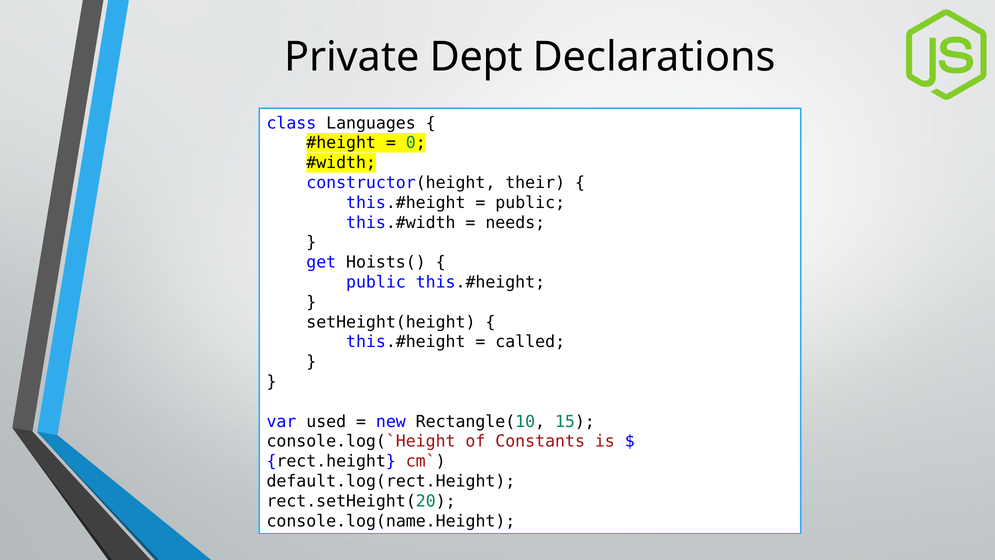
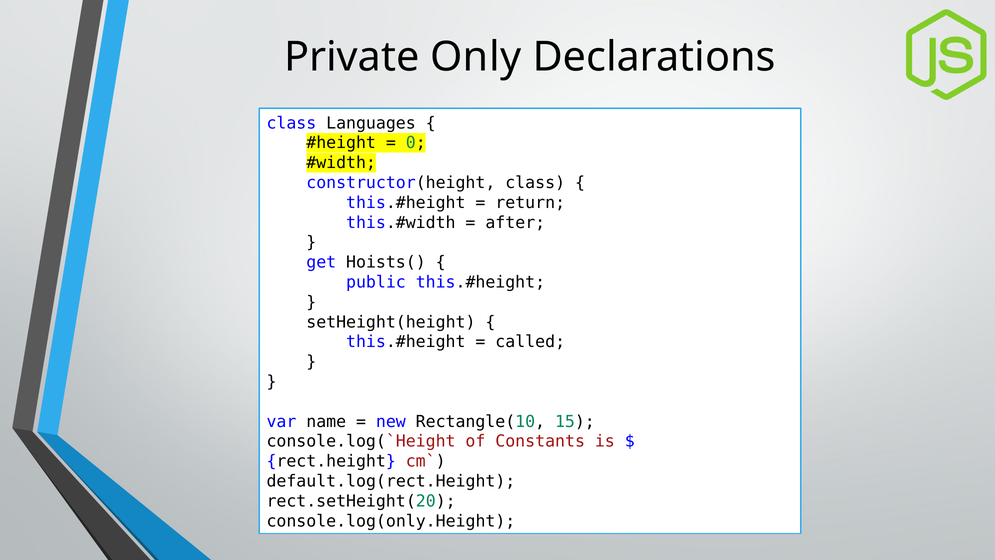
Dept: Dept -> Only
constructor(height their: their -> class
public at (530, 203): public -> return
needs: needs -> after
used: used -> name
console.log(name.Height: console.log(name.Height -> console.log(only.Height
